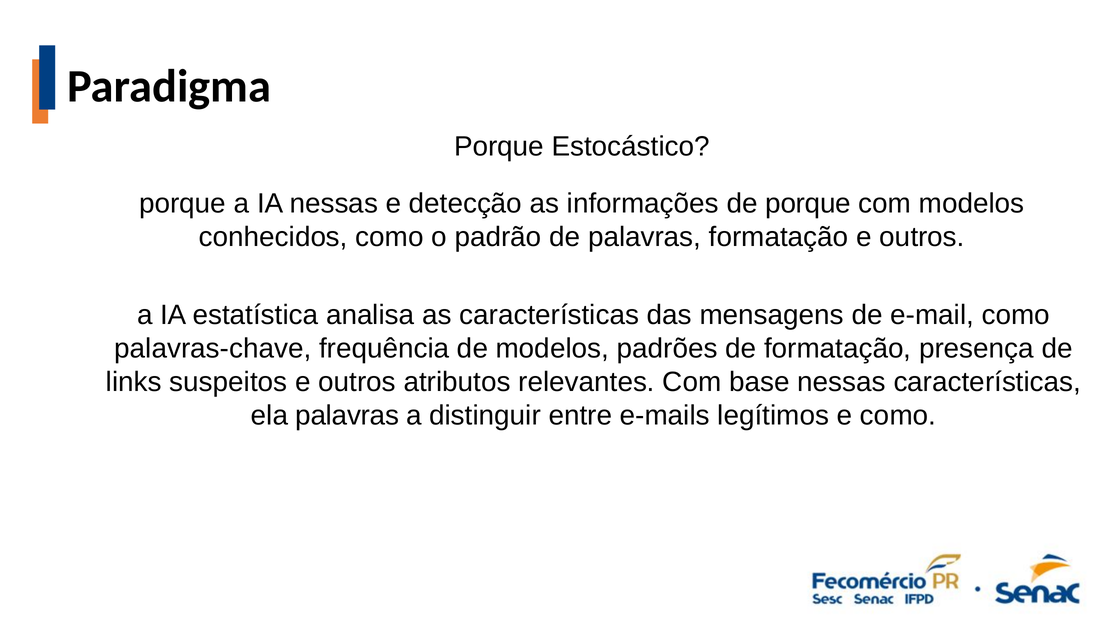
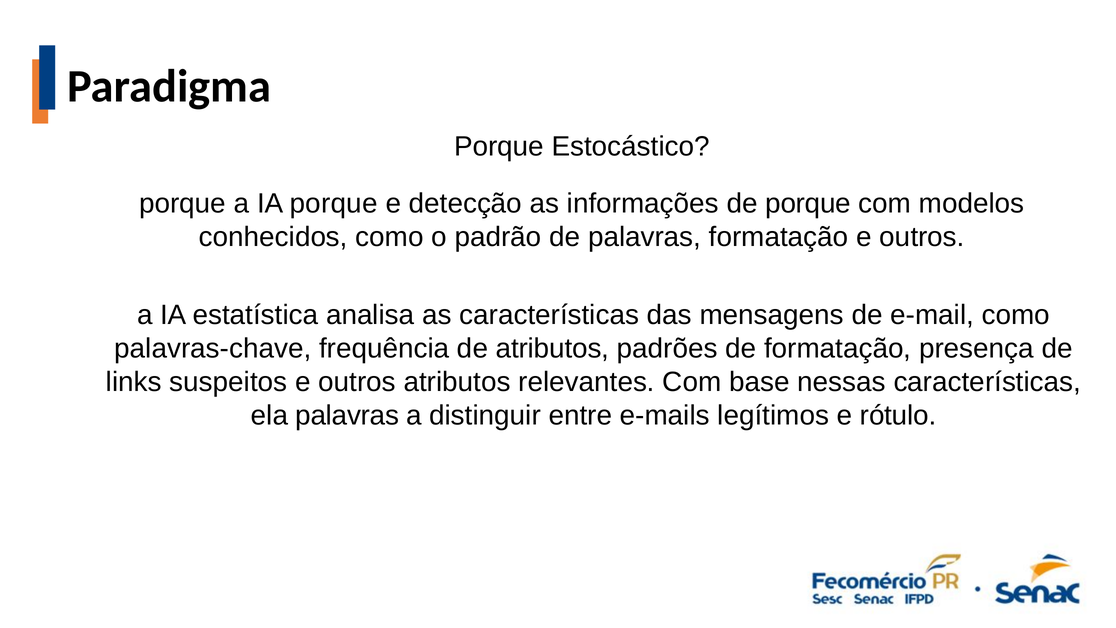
IA nessas: nessas -> porque
de modelos: modelos -> atributos
e como: como -> rótulo
